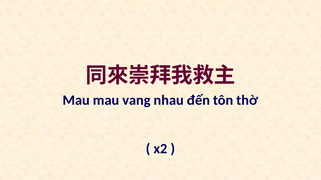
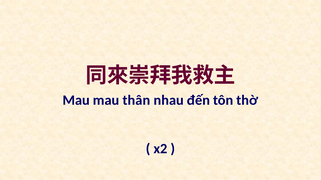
vang: vang -> thân
